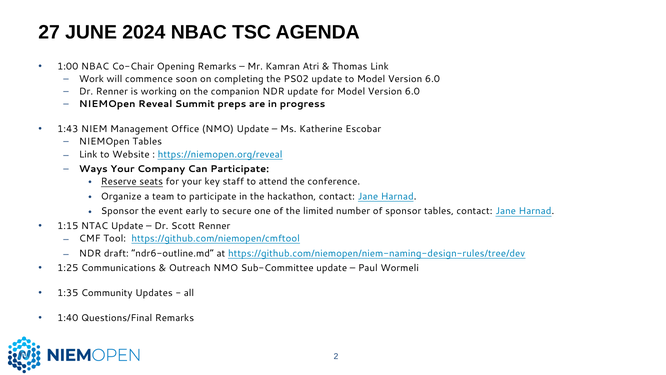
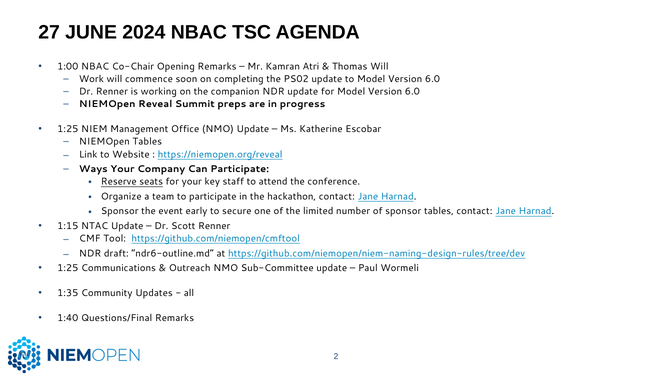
Thomas Link: Link -> Will
1:43 at (68, 129): 1:43 -> 1:25
